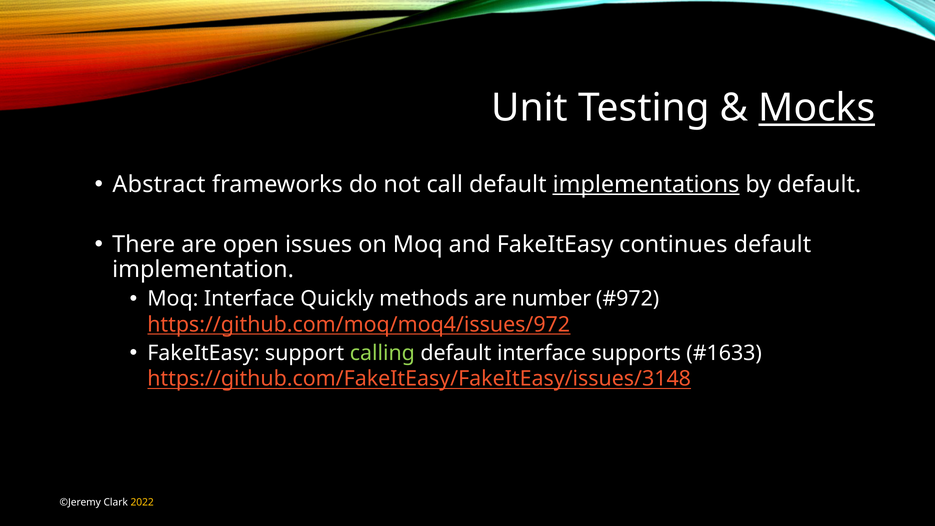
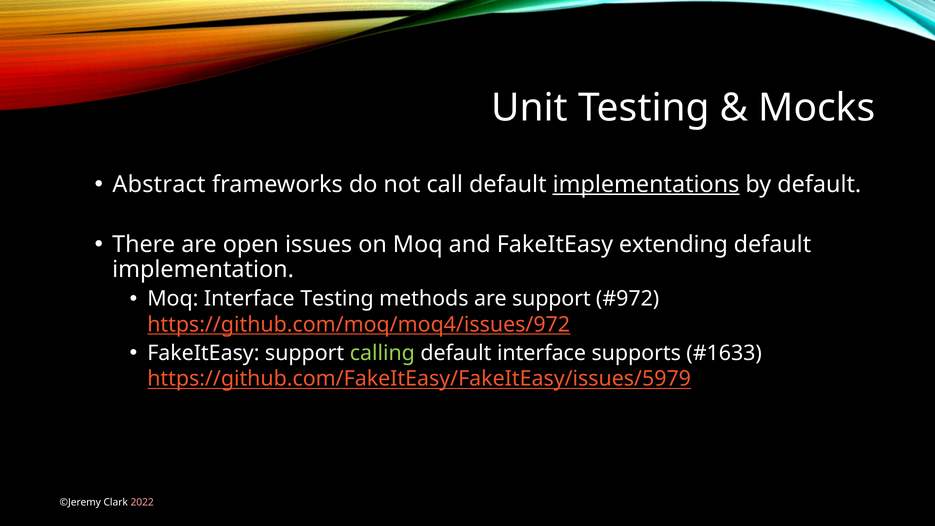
Mocks underline: present -> none
continues: continues -> extending
Interface Quickly: Quickly -> Testing
are number: number -> support
https://github.com/FakeItEasy/FakeItEasy/issues/3148: https://github.com/FakeItEasy/FakeItEasy/issues/3148 -> https://github.com/FakeItEasy/FakeItEasy/issues/5979
2022 colour: yellow -> pink
